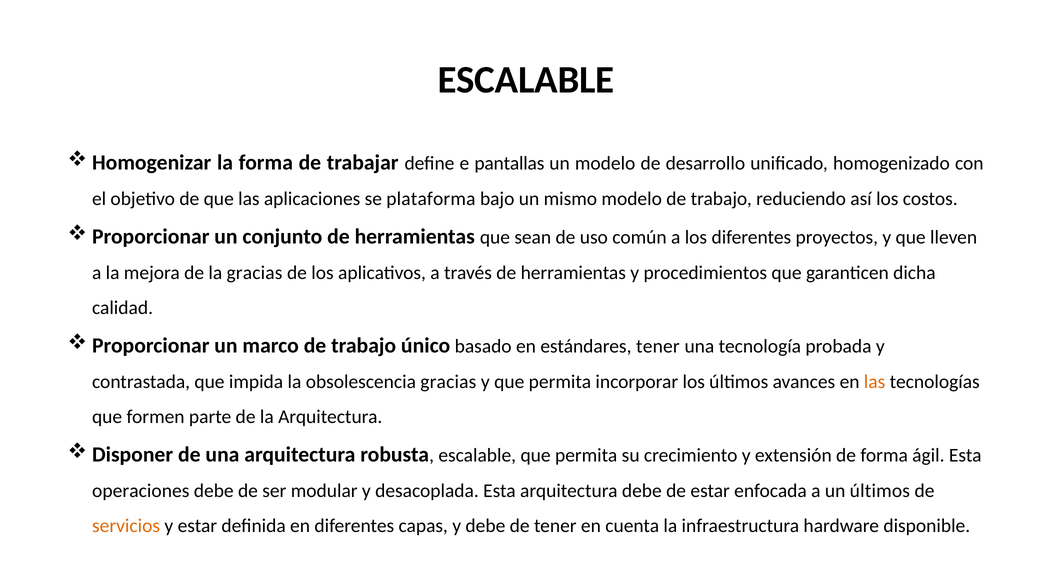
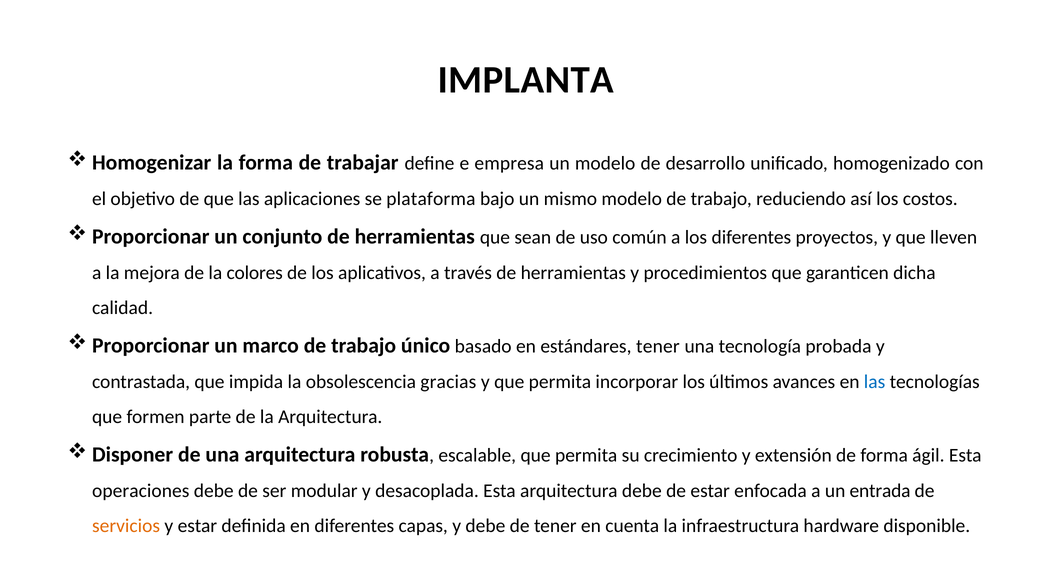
ESCALABLE at (526, 80): ESCALABLE -> IMPLANTA
pantallas: pantallas -> empresa
la gracias: gracias -> colores
las at (875, 382) colour: orange -> blue
un últimos: últimos -> entrada
